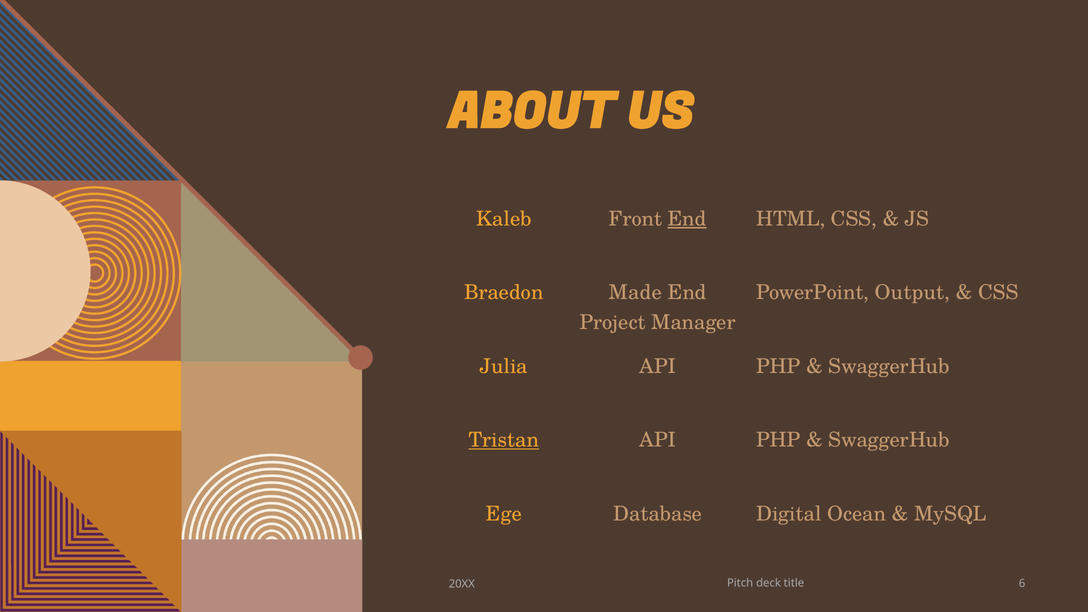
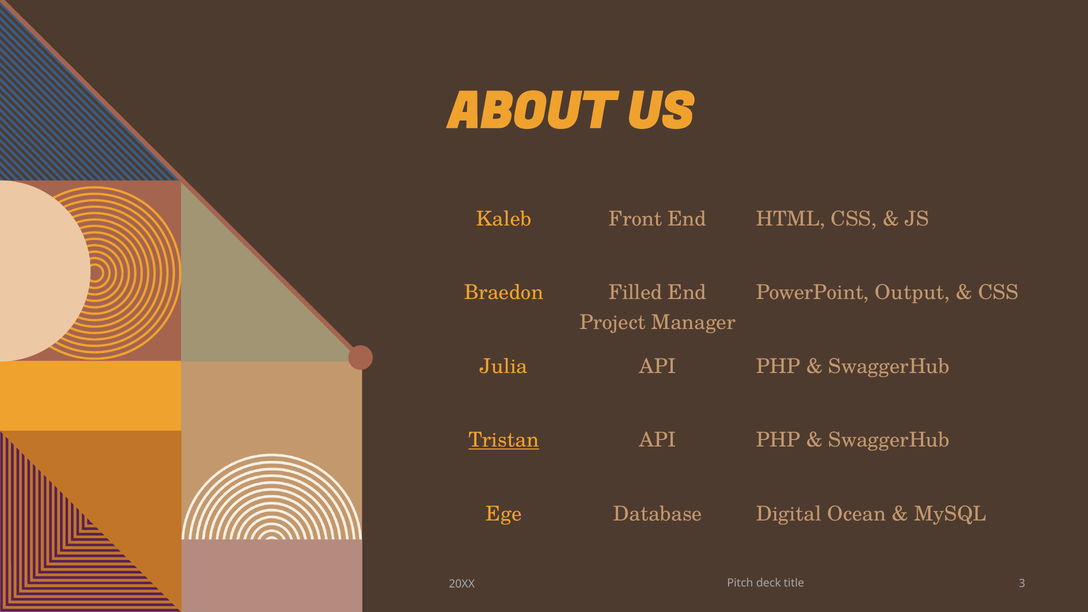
End at (687, 219) underline: present -> none
Made: Made -> Filled
6: 6 -> 3
